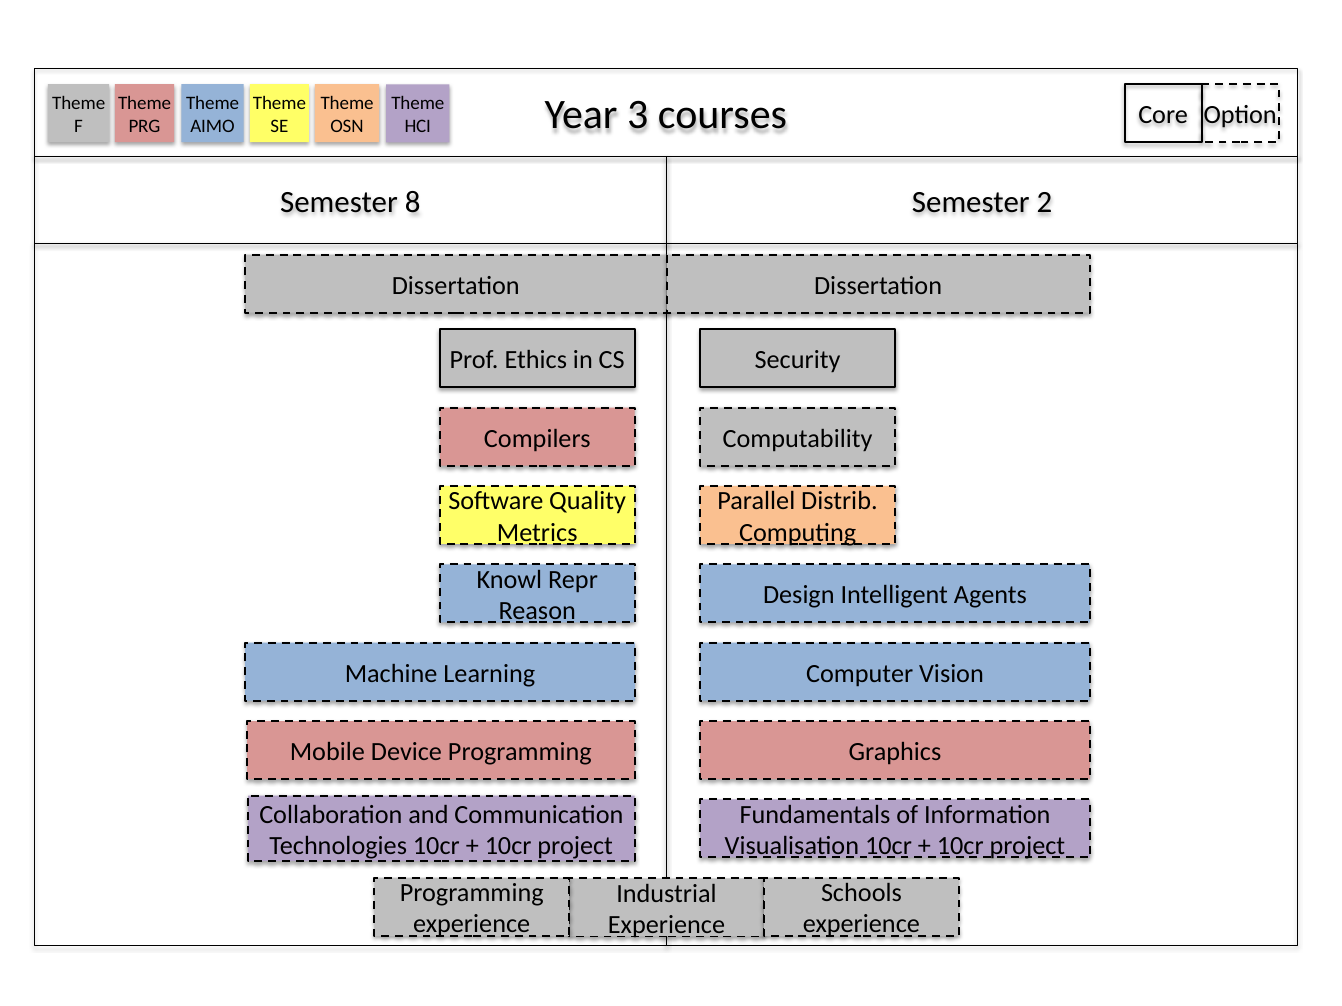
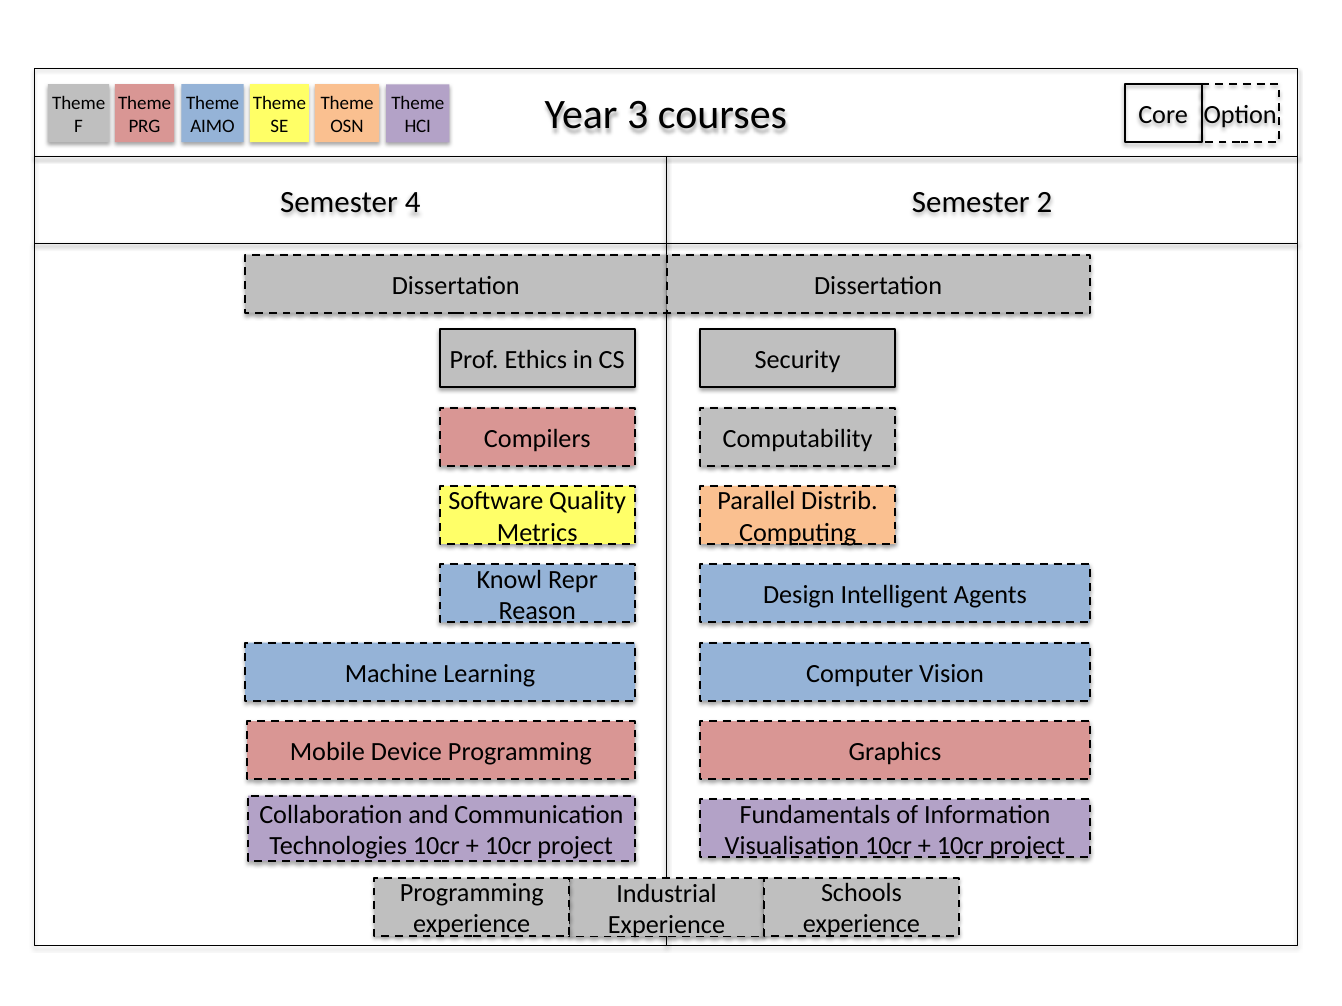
8: 8 -> 4
